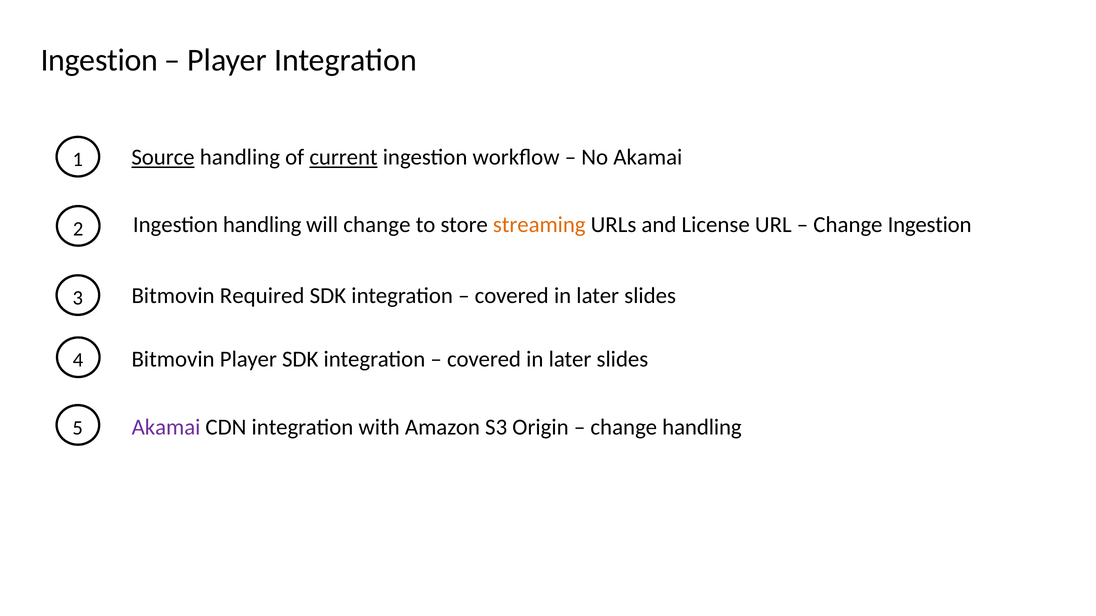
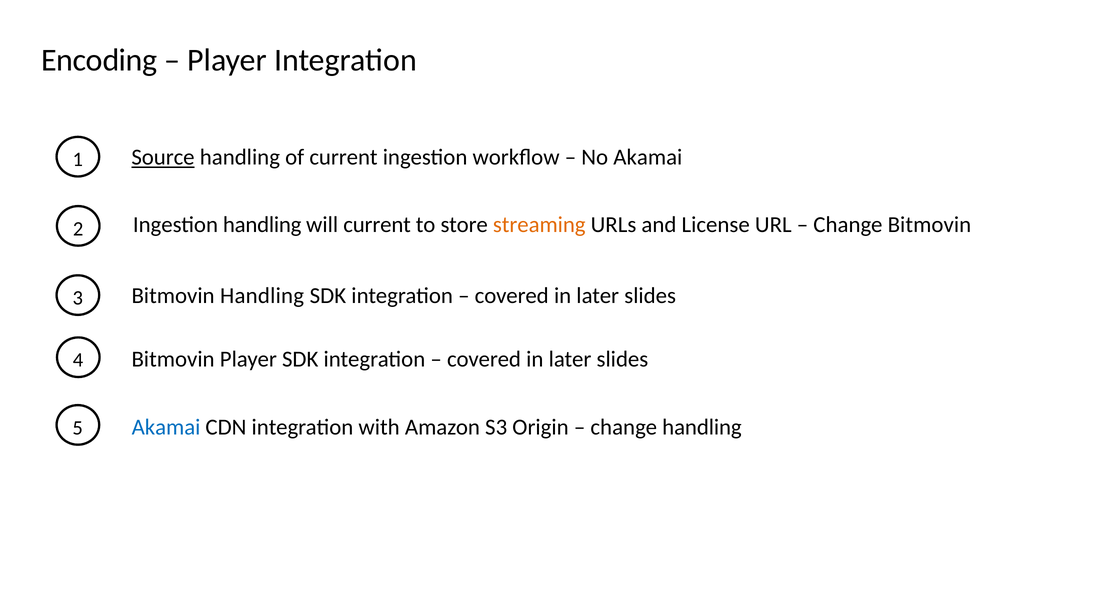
Ingestion at (99, 60): Ingestion -> Encoding
current at (344, 157) underline: present -> none
will change: change -> current
Change Ingestion: Ingestion -> Bitmovin
Bitmovin Required: Required -> Handling
Akamai at (166, 427) colour: purple -> blue
